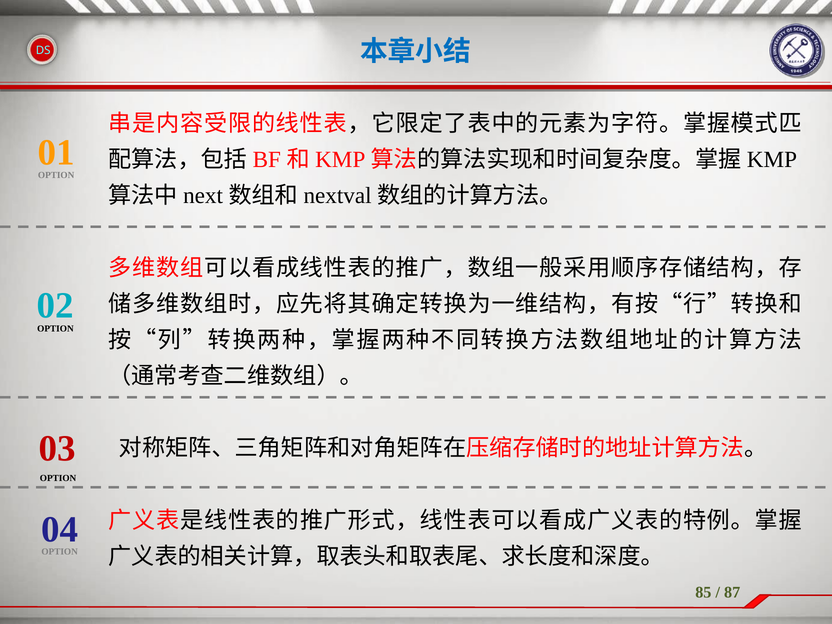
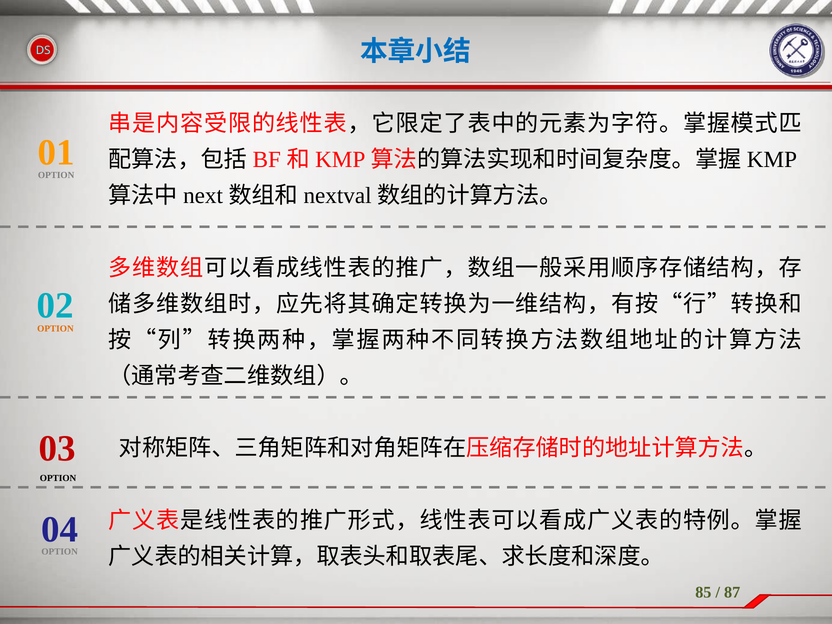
OPTION at (55, 329) colour: black -> orange
